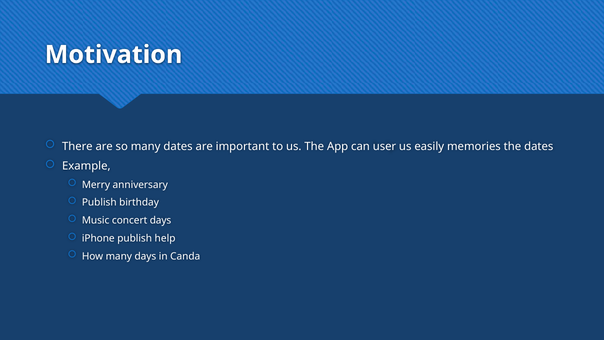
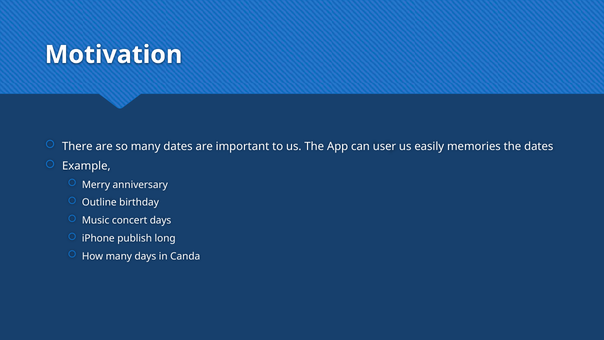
Publish at (99, 202): Publish -> Outline
help: help -> long
